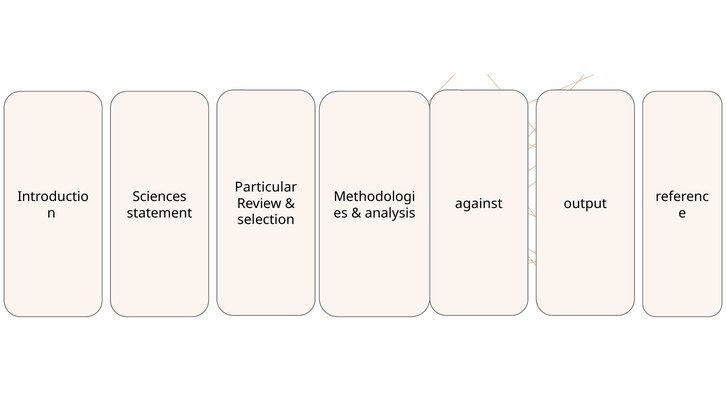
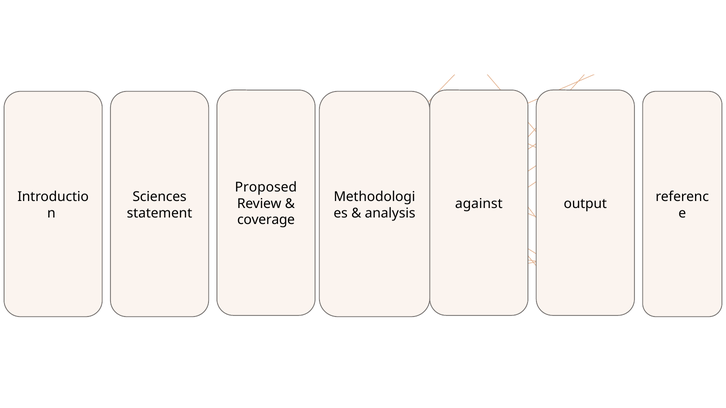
Particular: Particular -> Proposed
selection: selection -> coverage
